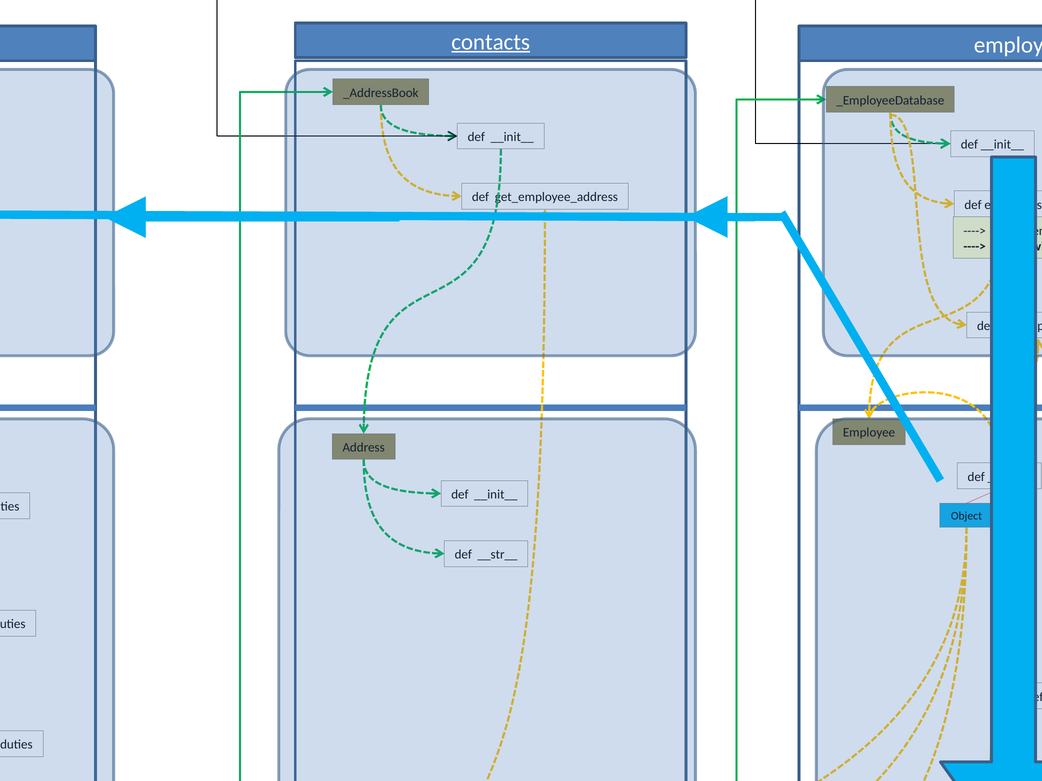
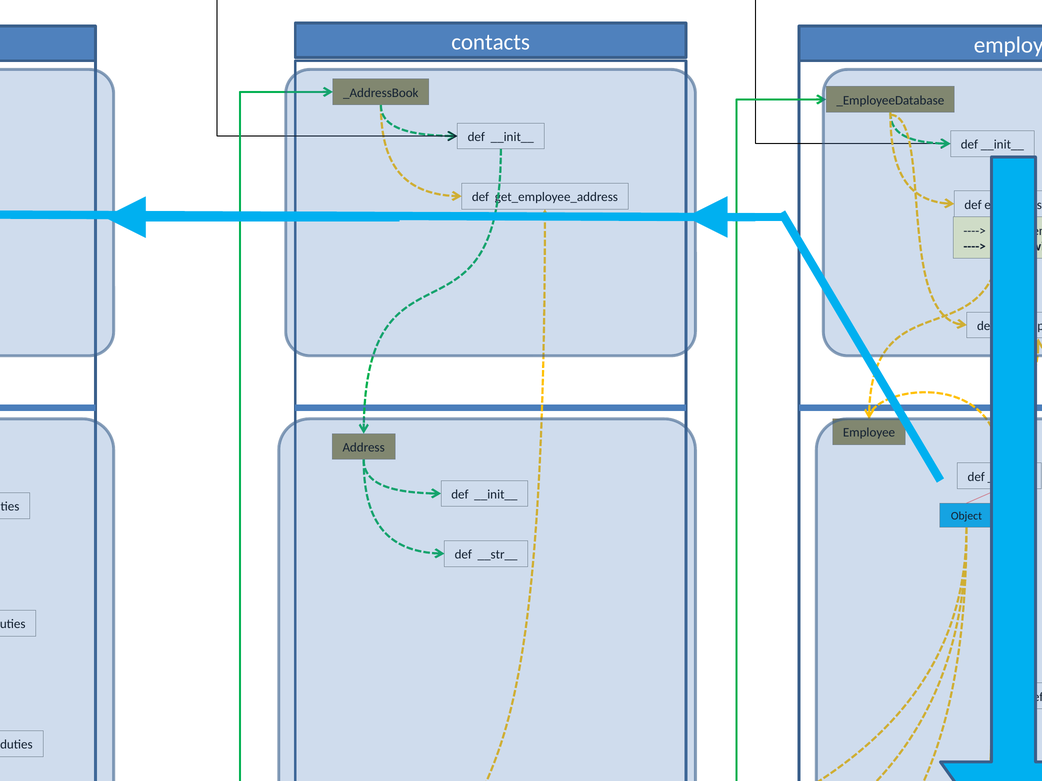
contacts underline: present -> none
